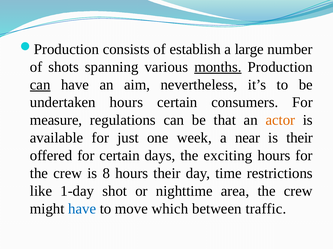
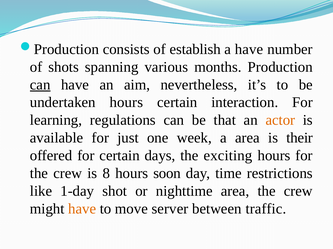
a large: large -> have
months underline: present -> none
consumers: consumers -> interaction
measure: measure -> learning
a near: near -> area
hours their: their -> soon
have at (82, 209) colour: blue -> orange
which: which -> server
